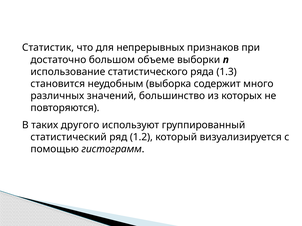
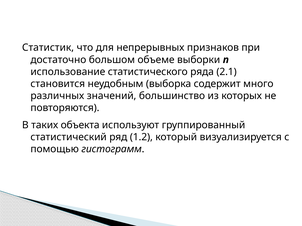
1.3: 1.3 -> 2.1
другого: другого -> объекта
